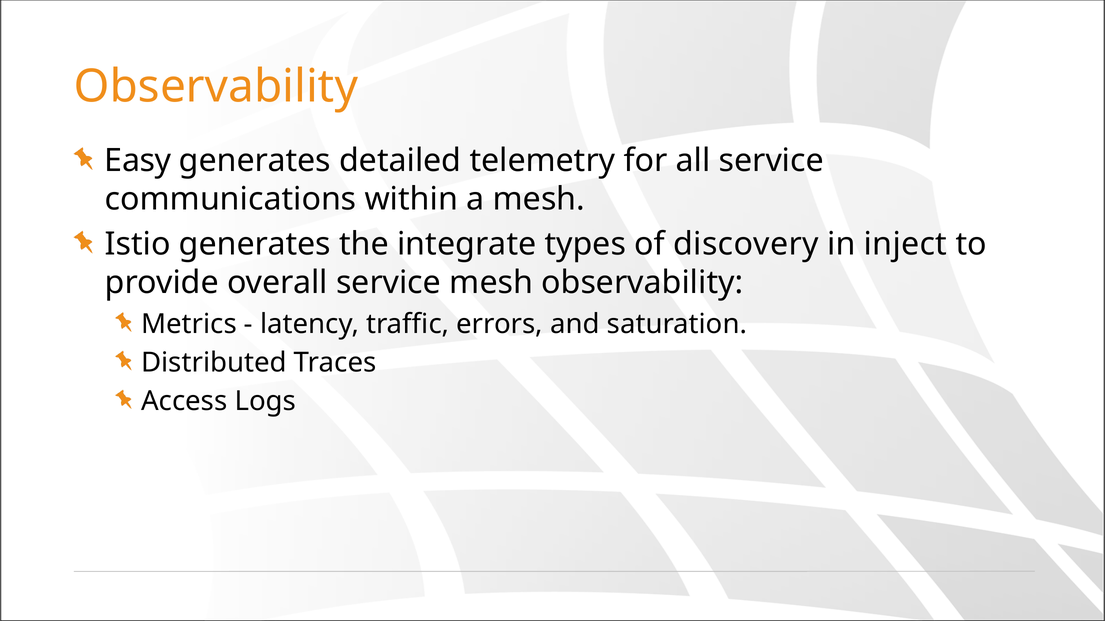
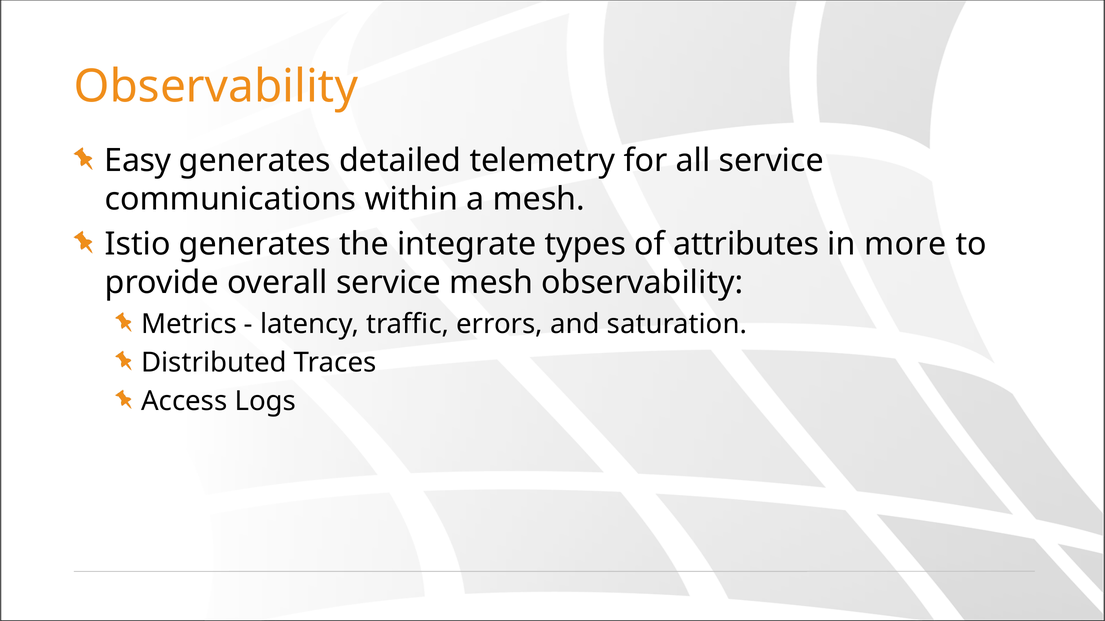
discovery: discovery -> attributes
inject: inject -> more
